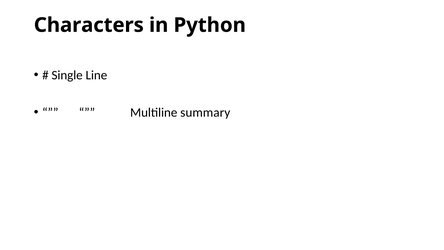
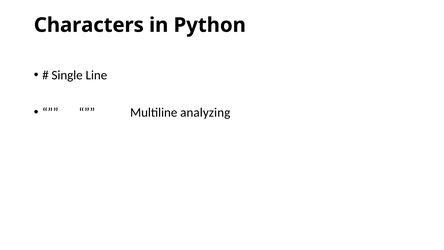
summary: summary -> analyzing
